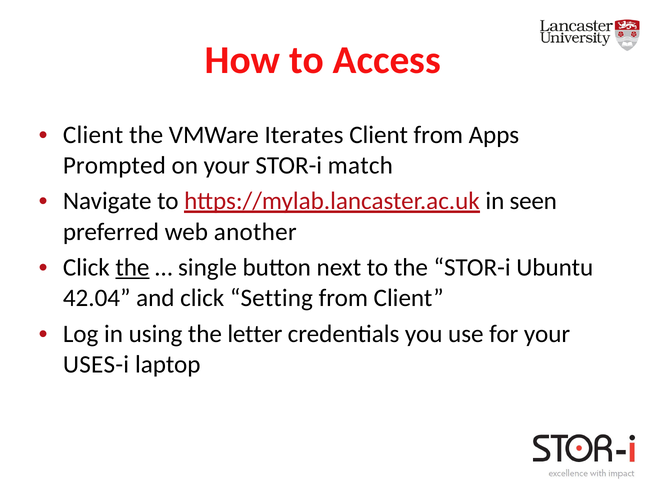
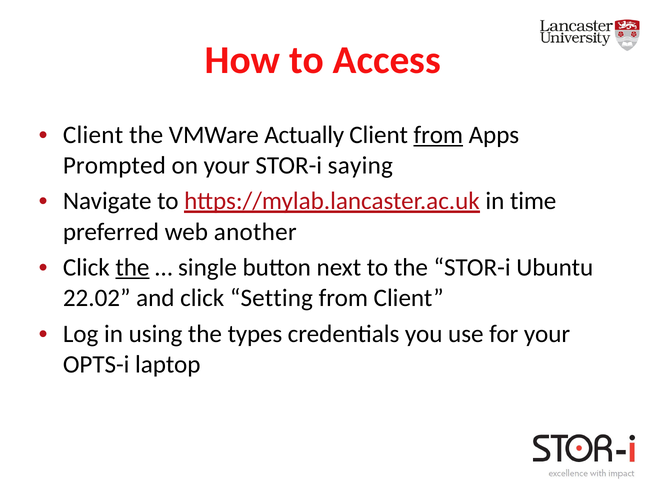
Iterates: Iterates -> Actually
from at (438, 135) underline: none -> present
match: match -> saying
seen: seen -> time
42.04: 42.04 -> 22.02
letter: letter -> types
USES-i: USES-i -> OPTS-i
